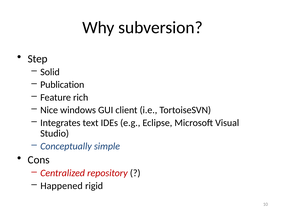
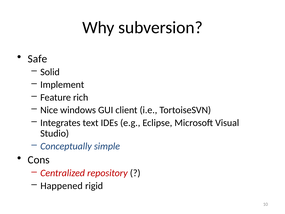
Step: Step -> Safe
Publication: Publication -> Implement
